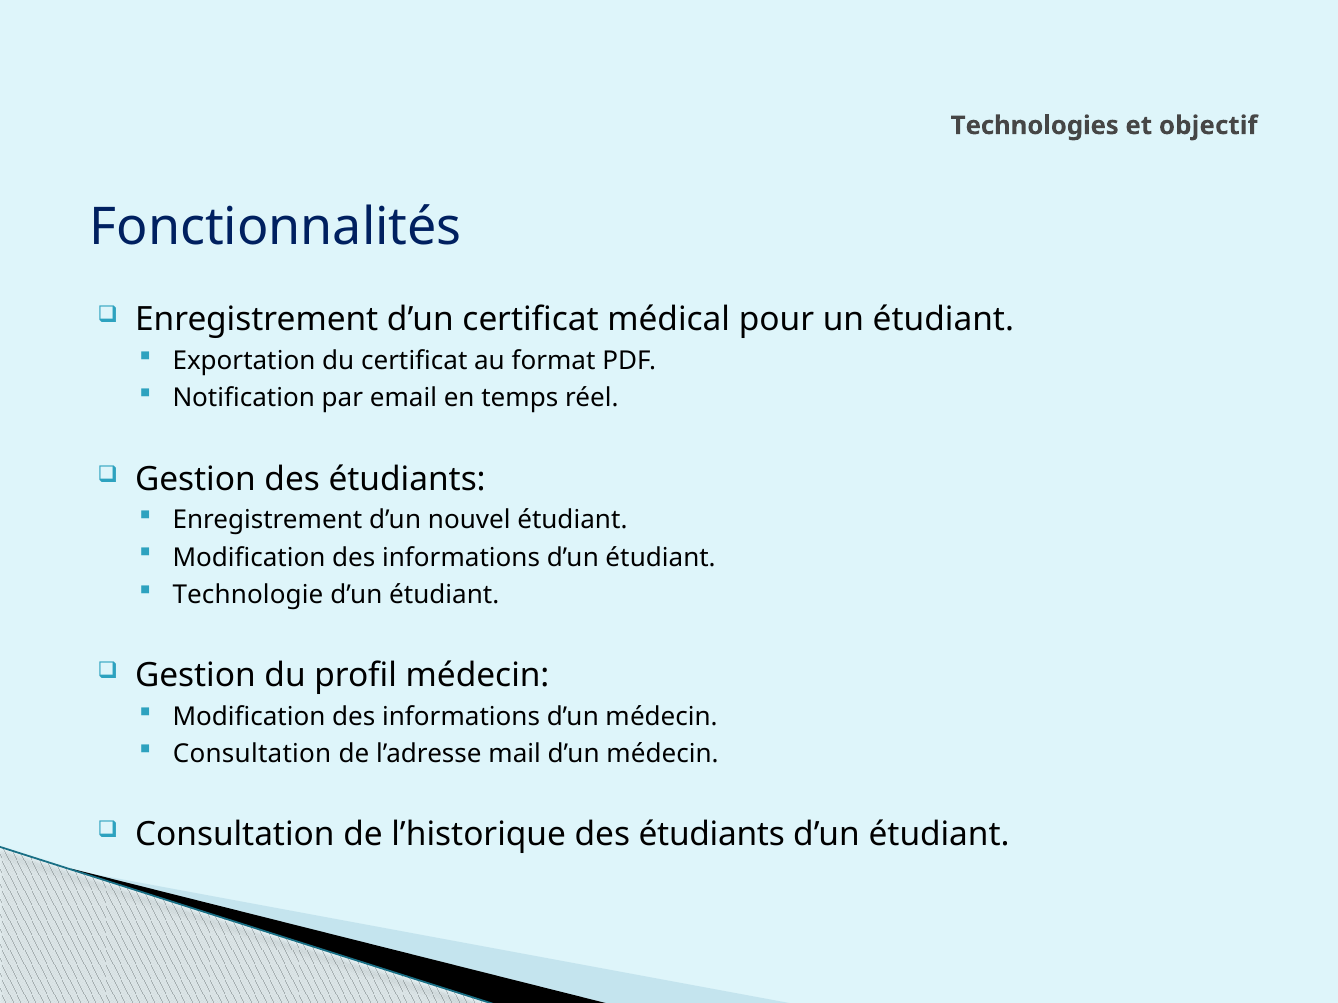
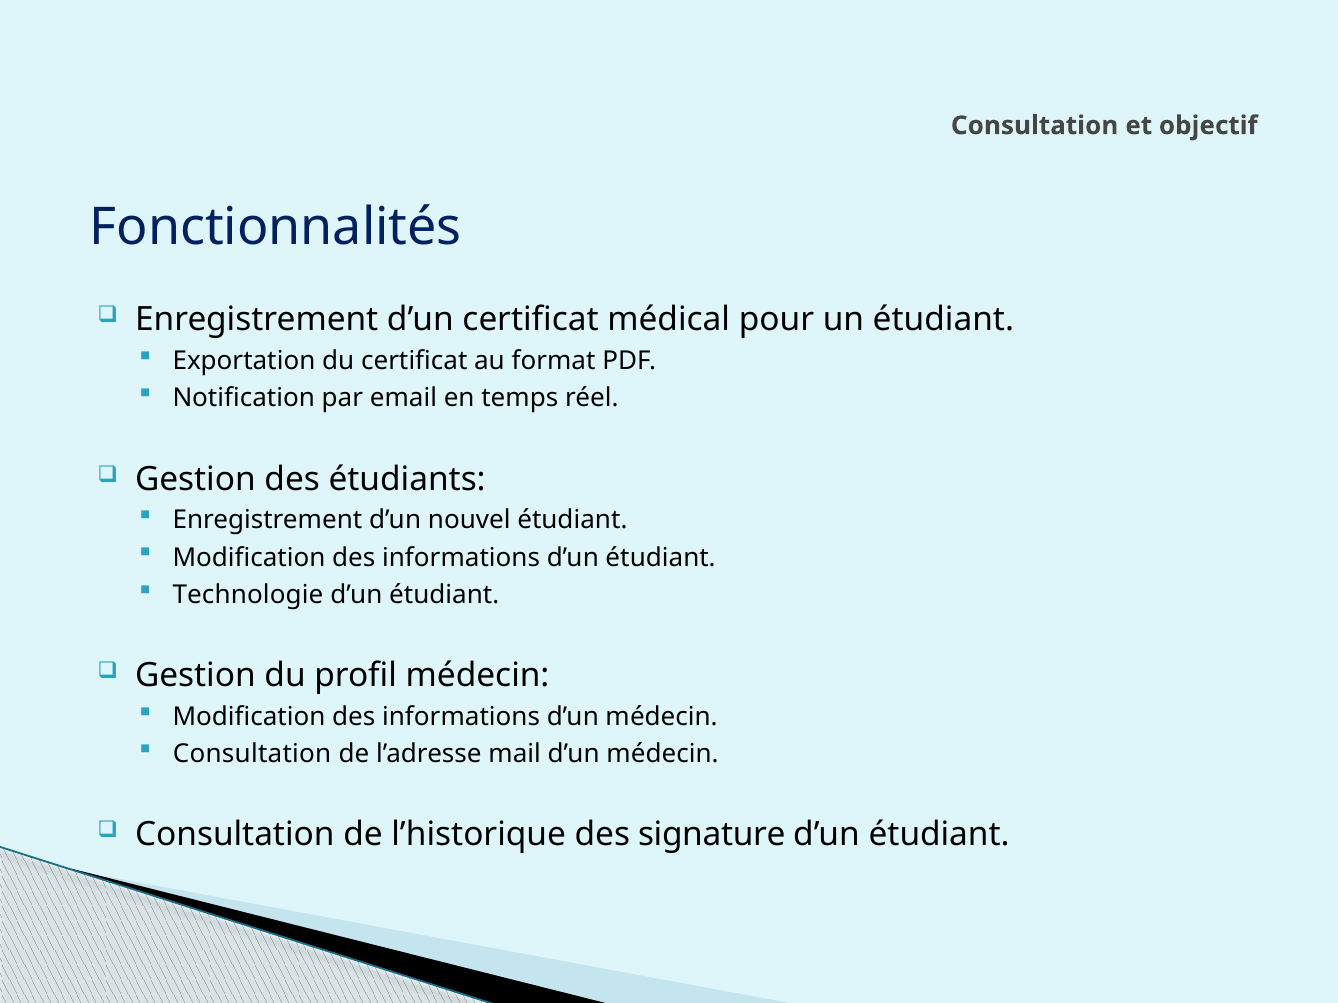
Technologies at (1035, 126): Technologies -> Consultation
l’historique des étudiants: étudiants -> signature
